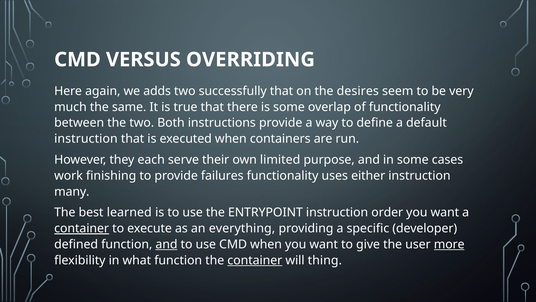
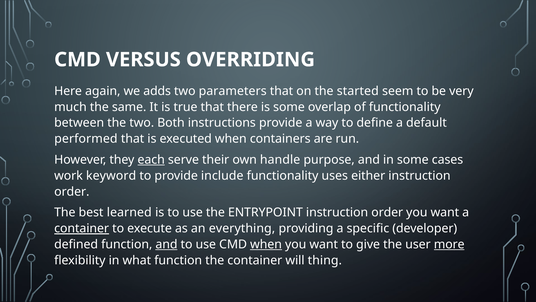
successfully: successfully -> parameters
desires: desires -> started
instruction at (86, 139): instruction -> performed
each underline: none -> present
limited: limited -> handle
finishing: finishing -> keyword
failures: failures -> include
many at (72, 191): many -> order
when at (266, 244) underline: none -> present
container at (255, 260) underline: present -> none
